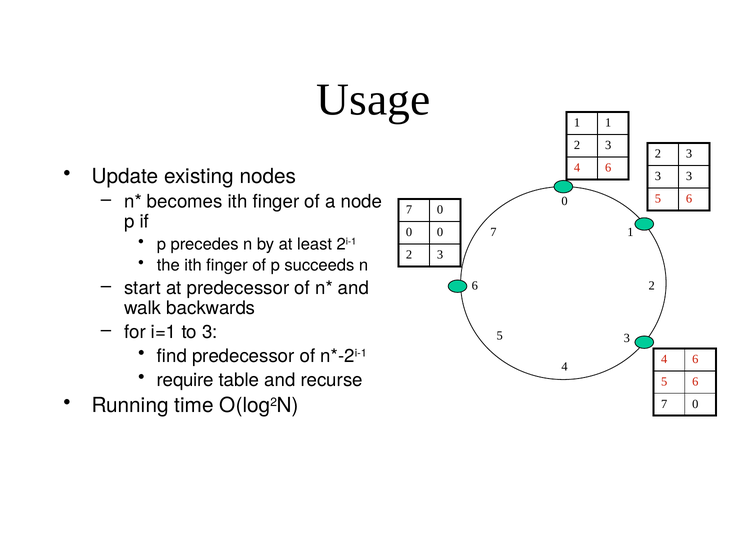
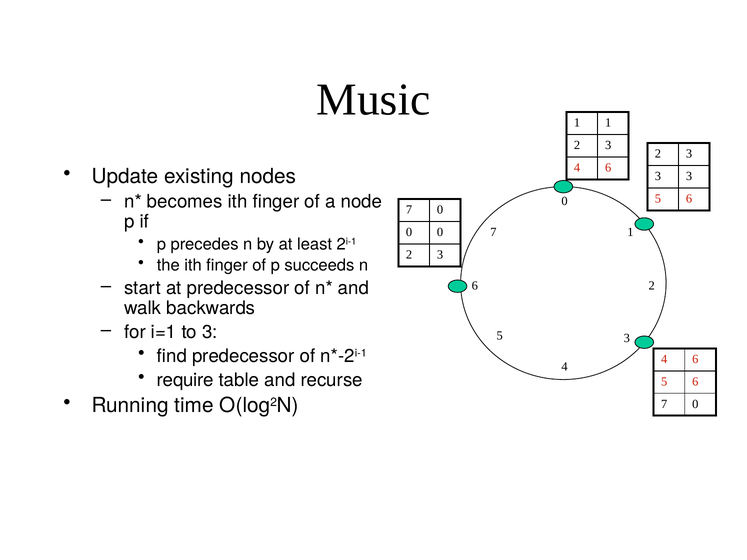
Usage: Usage -> Music
